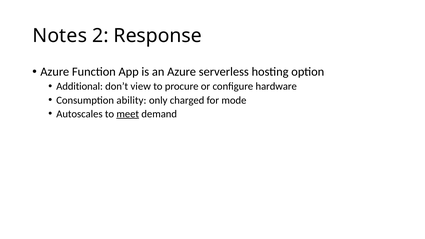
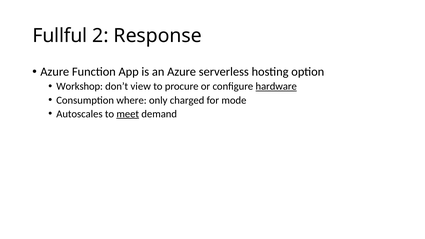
Notes: Notes -> Fullful
Additional: Additional -> Workshop
hardware underline: none -> present
ability: ability -> where
